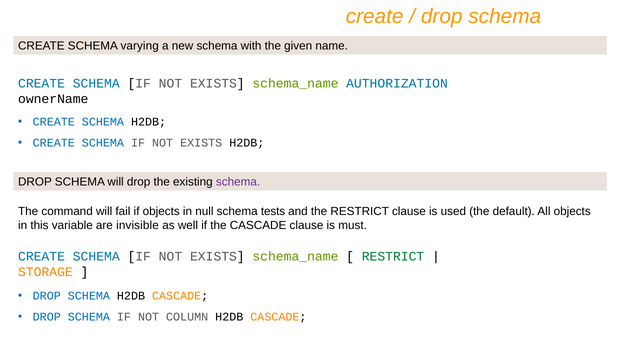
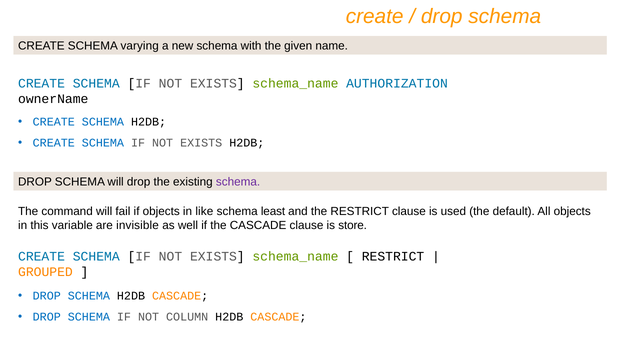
null: null -> like
tests: tests -> least
must: must -> store
RESTRICT at (393, 257) colour: green -> black
STORAGE: STORAGE -> GROUPED
